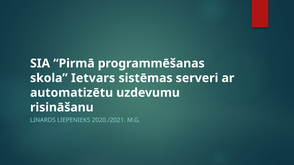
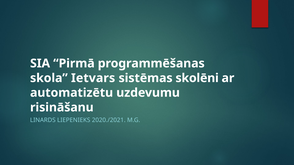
serveri: serveri -> skolēni
